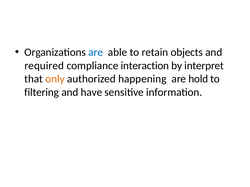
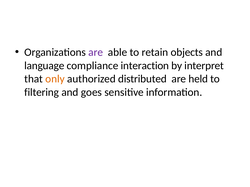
are at (96, 52) colour: blue -> purple
required: required -> language
happening: happening -> distributed
hold: hold -> held
have: have -> goes
